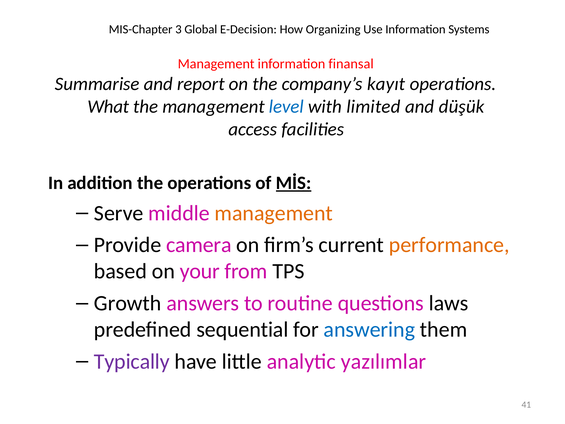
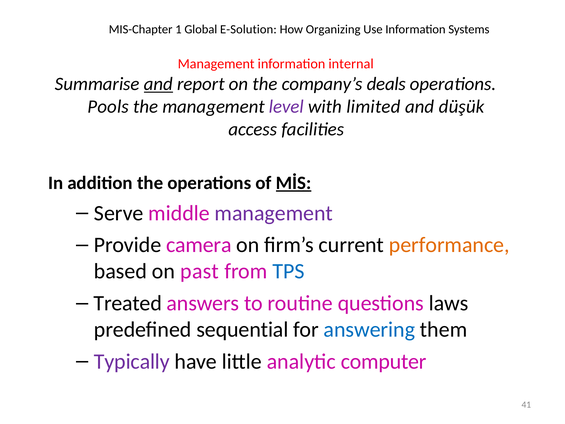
3: 3 -> 1
E-Decision: E-Decision -> E-Solution
finansal: finansal -> internal
and at (158, 84) underline: none -> present
kayıt: kayıt -> deals
What: What -> Pools
level colour: blue -> purple
management at (274, 213) colour: orange -> purple
your: your -> past
TPS colour: black -> blue
Growth: Growth -> Treated
yazılımlar: yazılımlar -> computer
